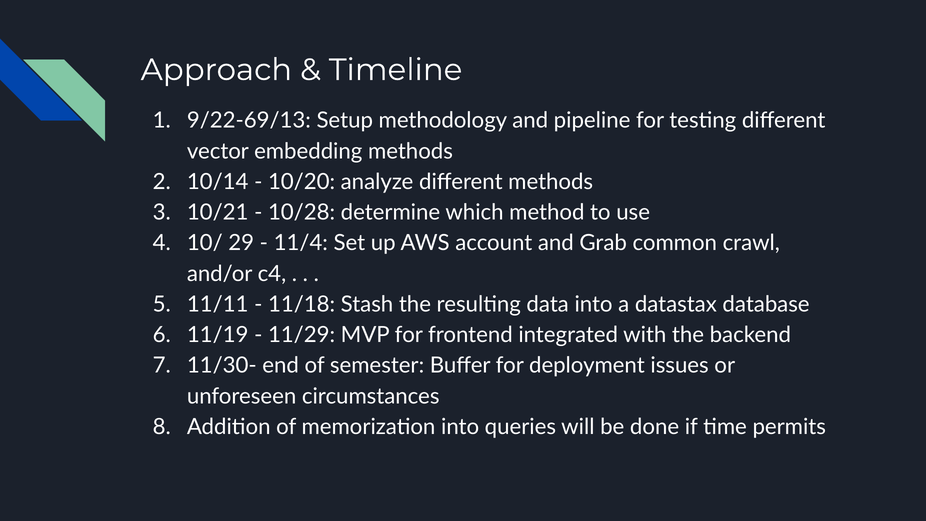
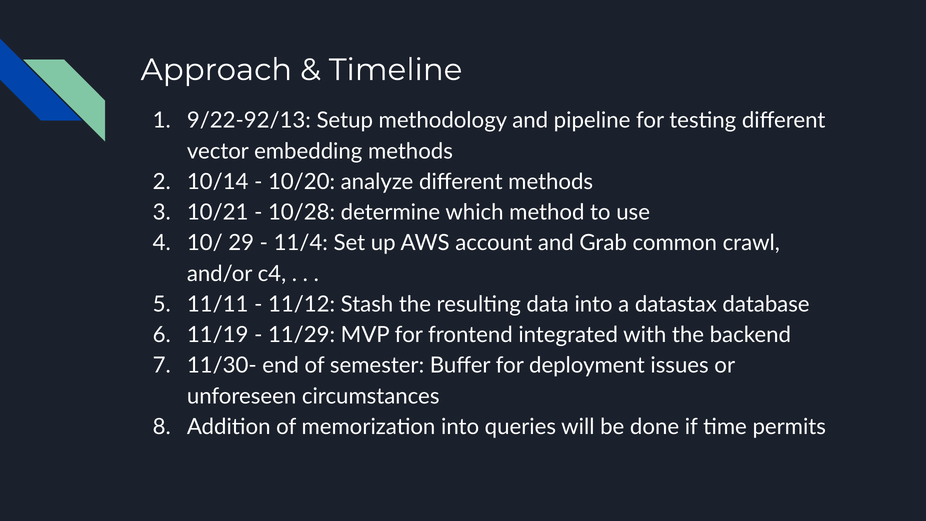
9/22-69/13: 9/22-69/13 -> 9/22-92/13
11/18: 11/18 -> 11/12
